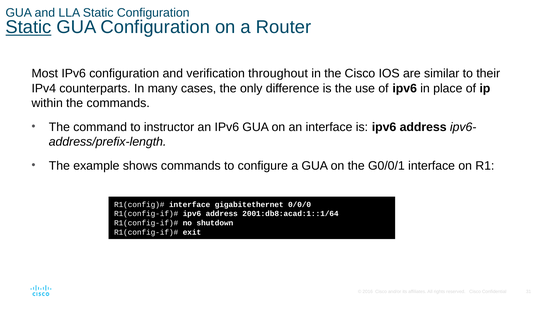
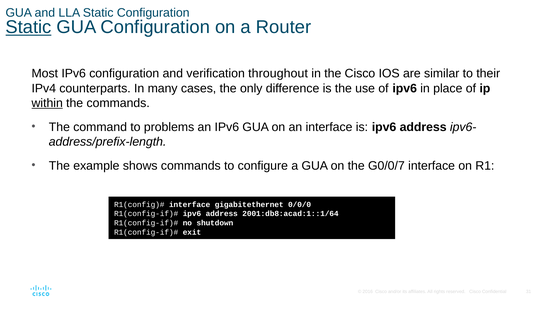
within underline: none -> present
instructor: instructor -> problems
G0/0/1: G0/0/1 -> G0/0/7
